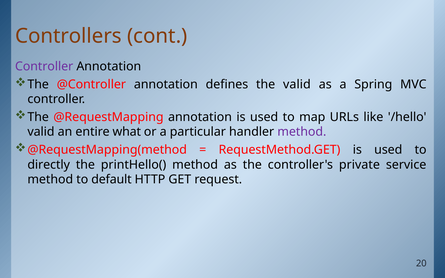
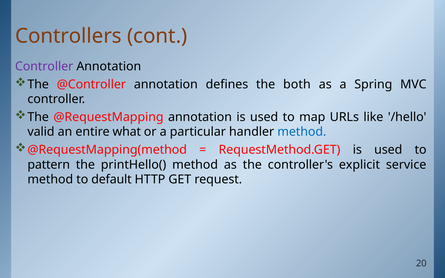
the valid: valid -> both
method at (302, 132) colour: purple -> blue
directly: directly -> pattern
private: private -> explicit
